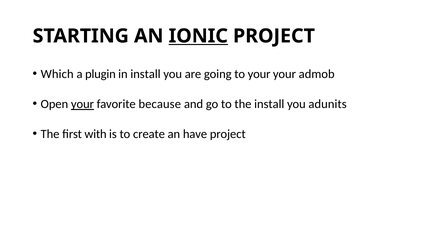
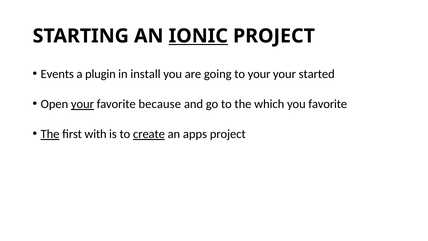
Which: Which -> Events
admob: admob -> started
the install: install -> which
you adunits: adunits -> favorite
The at (50, 134) underline: none -> present
create underline: none -> present
have: have -> apps
